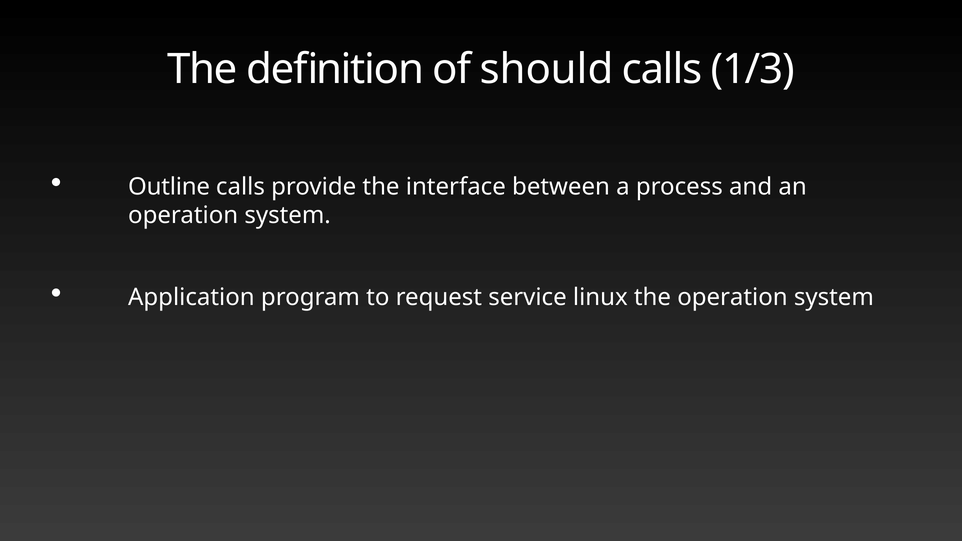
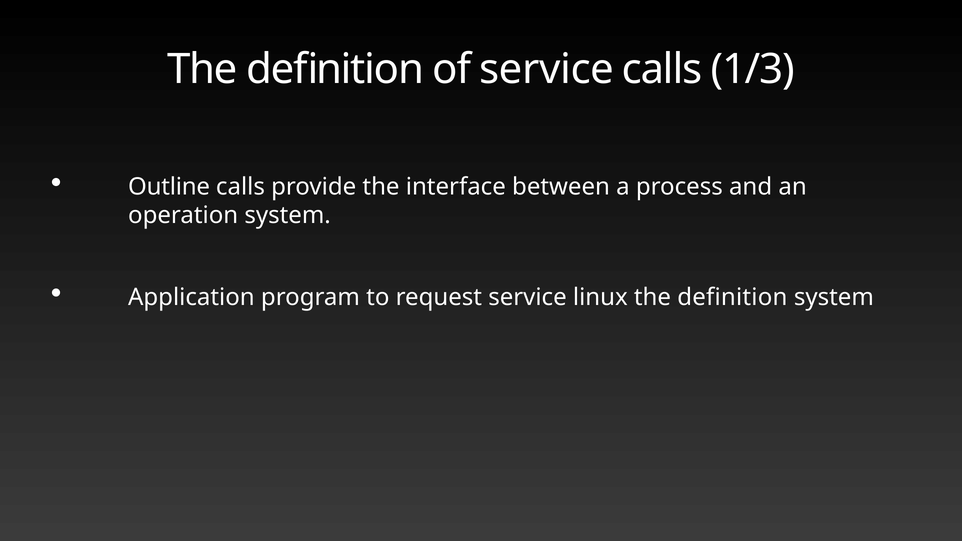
of should: should -> service
operation at (732, 297): operation -> definition
